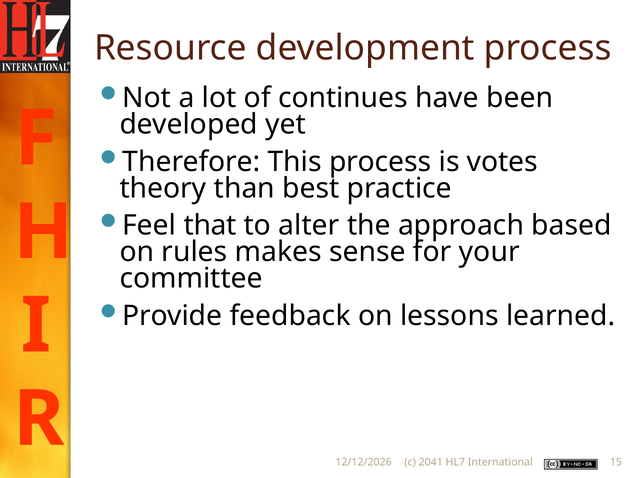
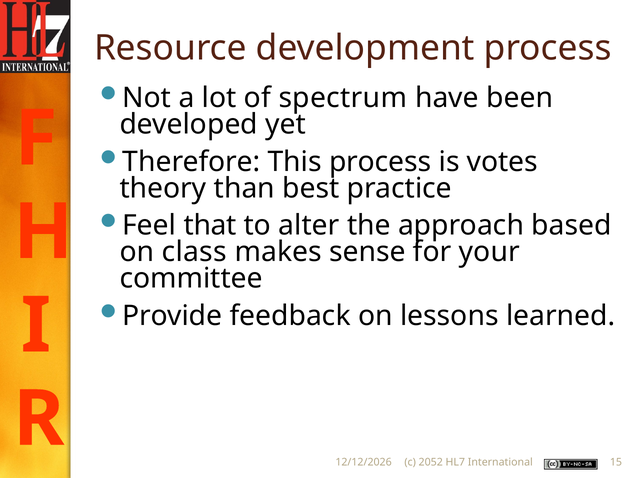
continues: continues -> spectrum
rules: rules -> class
2041: 2041 -> 2052
